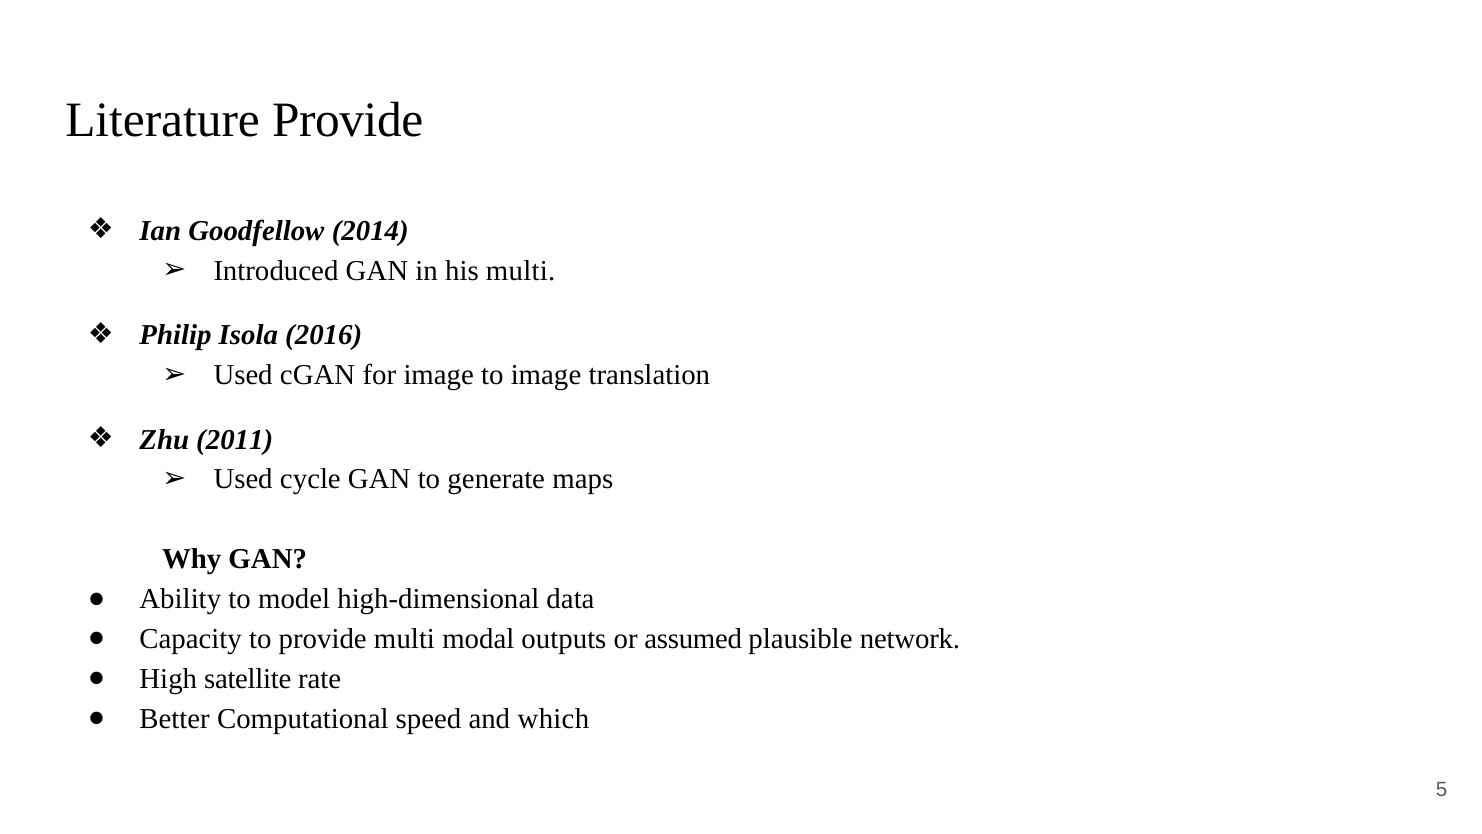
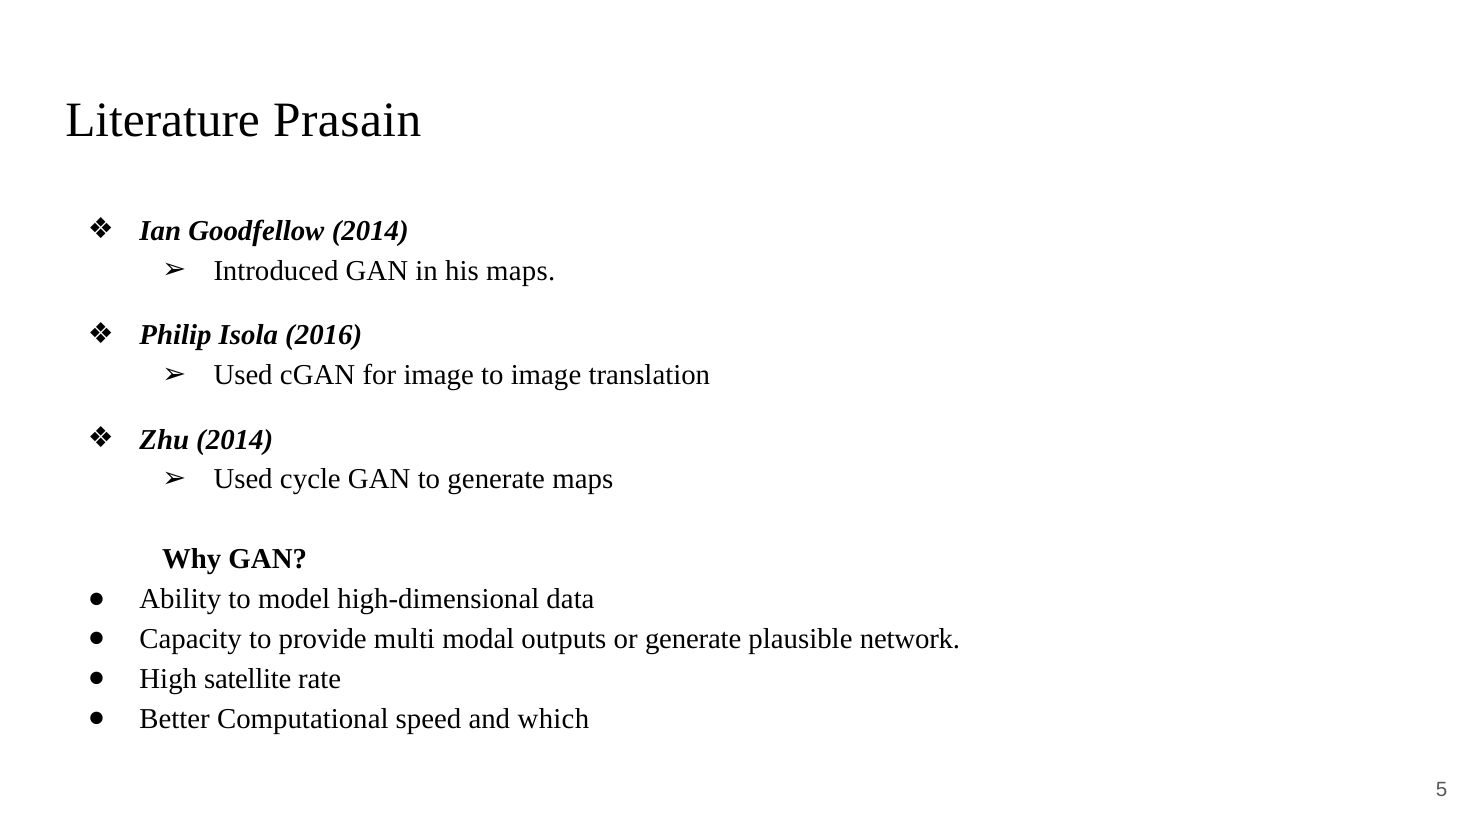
Literature Provide: Provide -> Prasain
his multi: multi -> maps
Zhu 2011: 2011 -> 2014
or assumed: assumed -> generate
